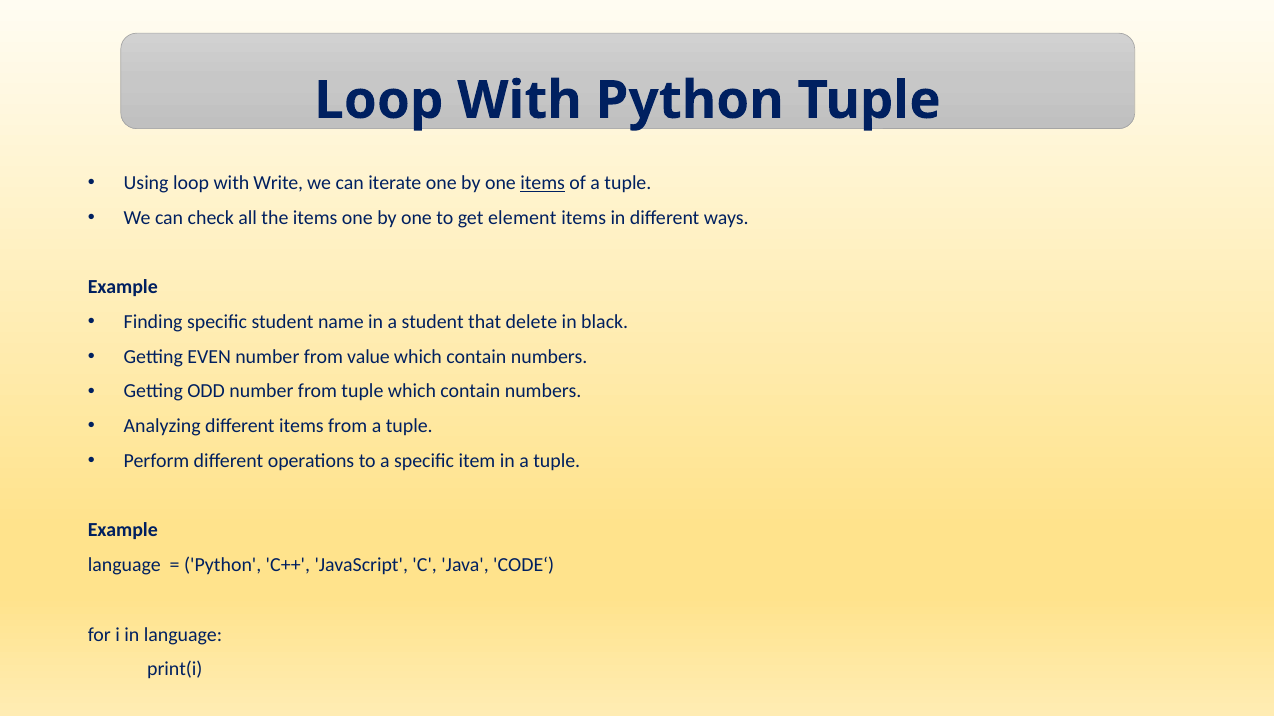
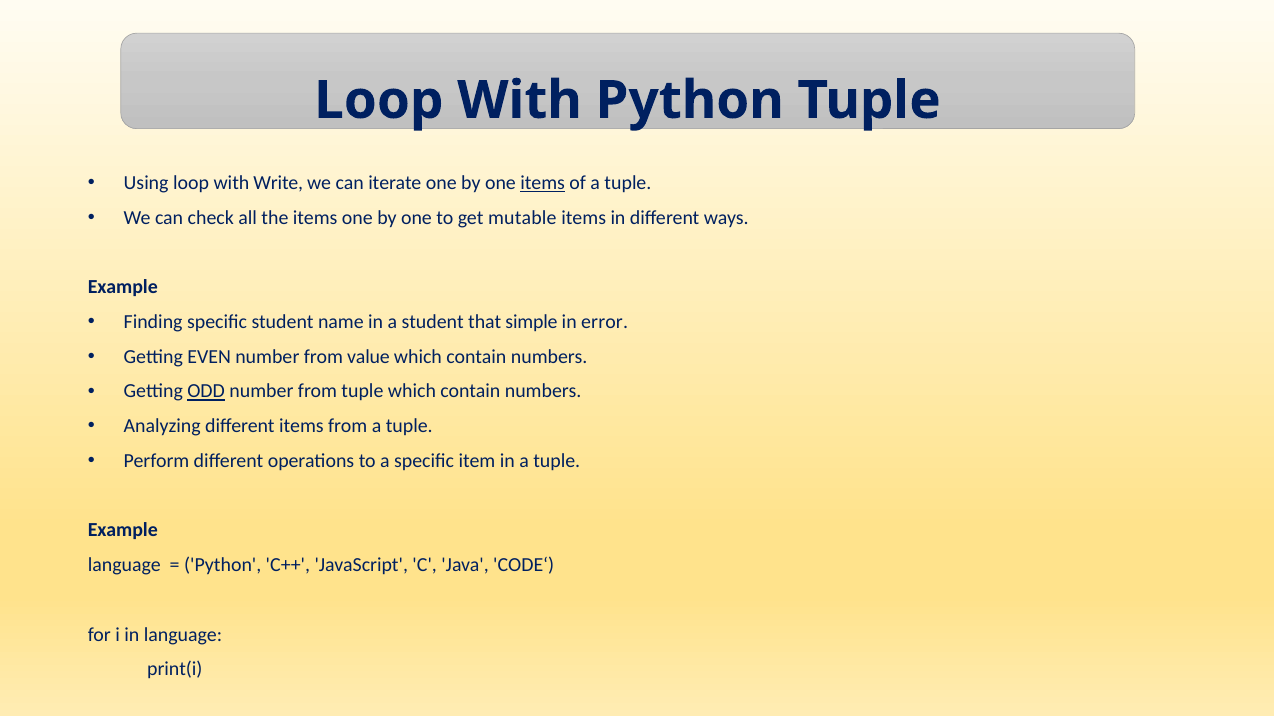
element: element -> mutable
delete: delete -> simple
black: black -> error
ODD underline: none -> present
